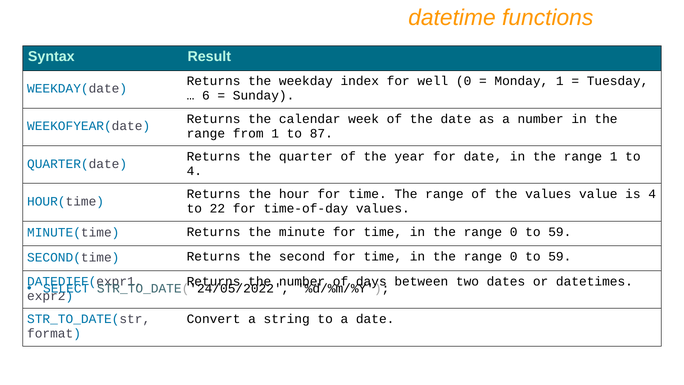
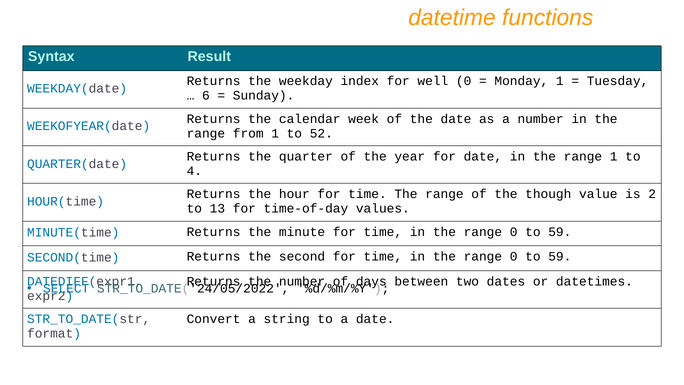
87: 87 -> 52
the values: values -> though
is 4: 4 -> 2
22: 22 -> 13
